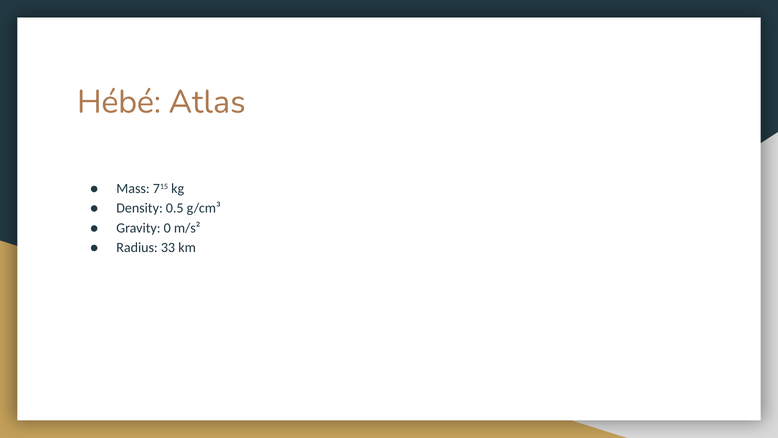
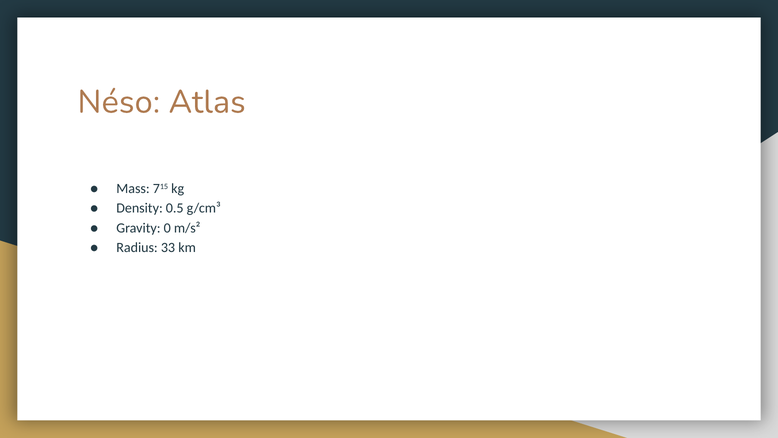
Hébé: Hébé -> Néso
